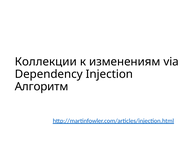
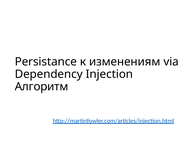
Коллекции: Коллекции -> Persistance
